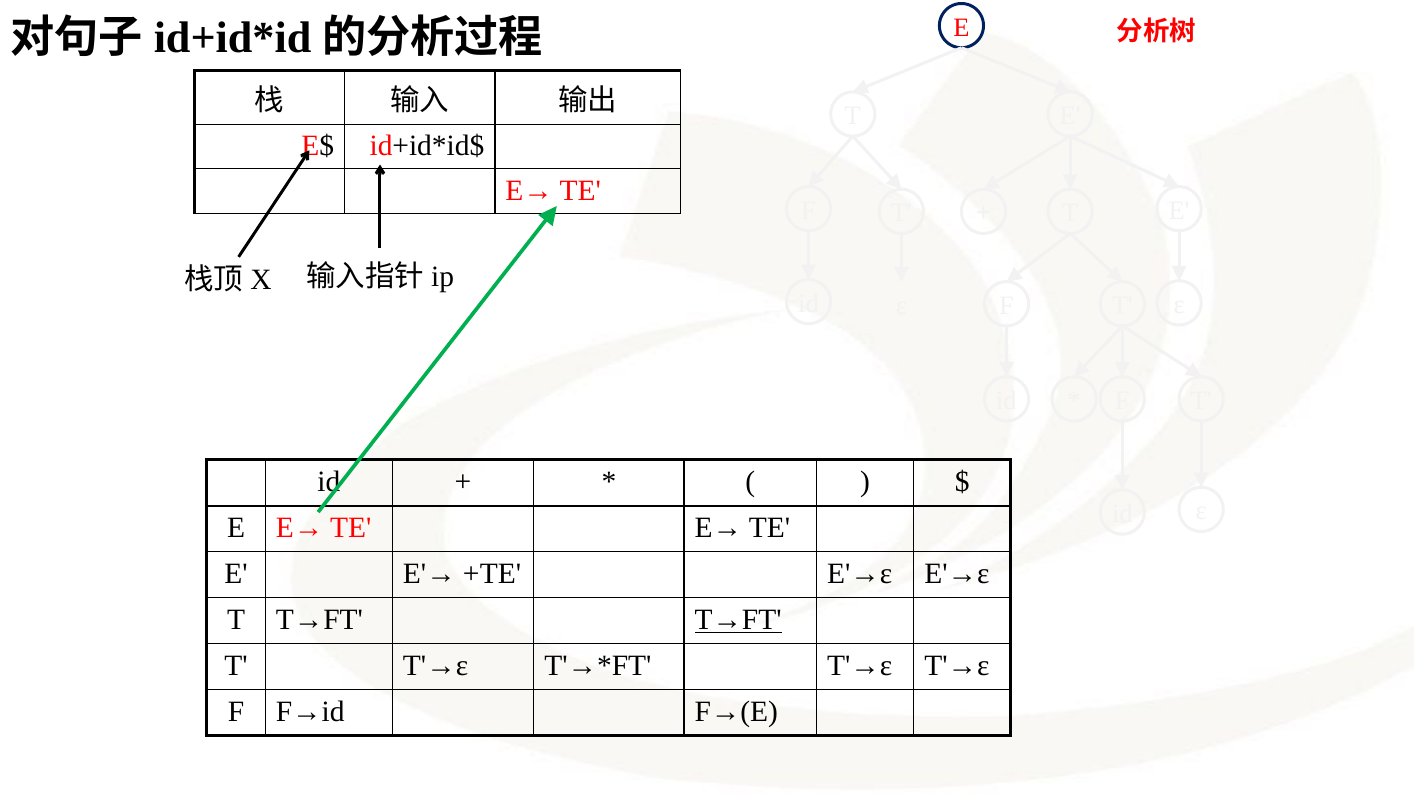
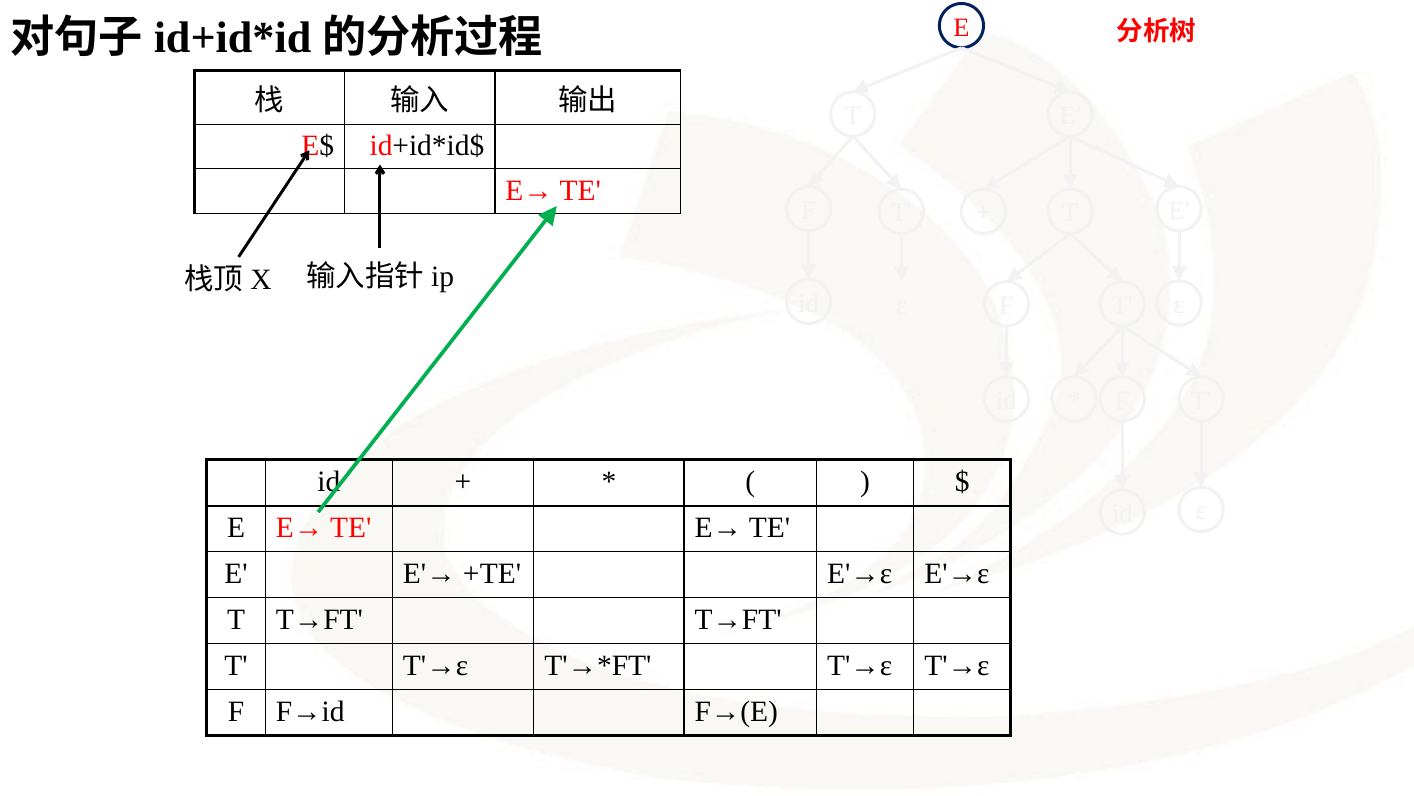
T→FT at (738, 619) underline: present -> none
